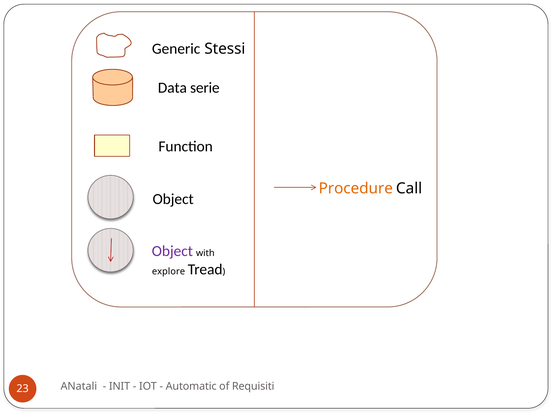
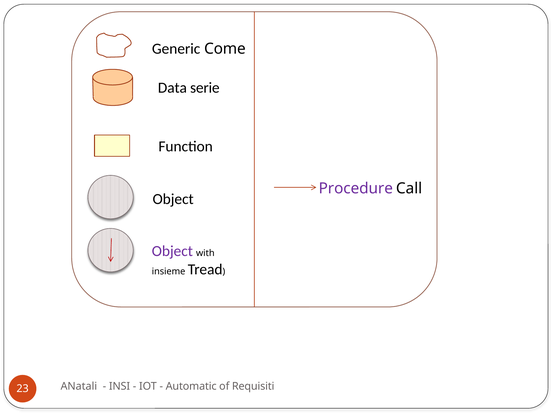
Stessi: Stessi -> Come
Procedure colour: orange -> purple
explore: explore -> insieme
INIT: INIT -> INSI
